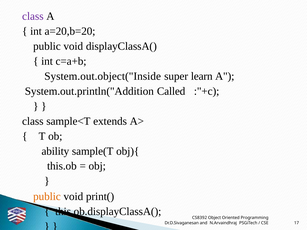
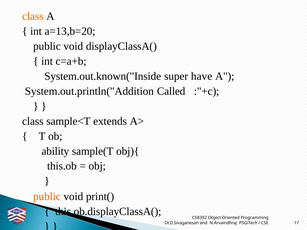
class at (33, 16) colour: purple -> orange
a=20,b=20: a=20,b=20 -> a=13,b=20
System.out.object("Inside: System.out.object("Inside -> System.out.known("Inside
learn: learn -> have
